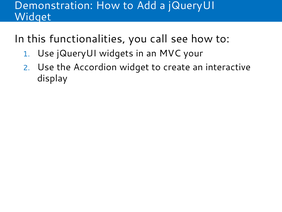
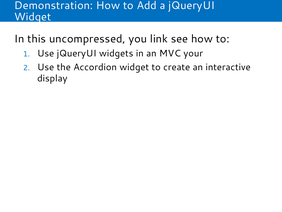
functionalities: functionalities -> uncompressed
call: call -> link
